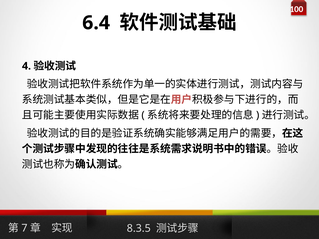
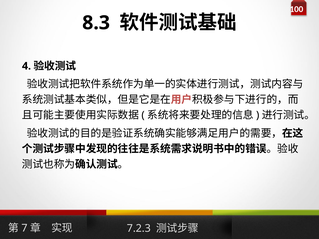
6.4: 6.4 -> 8.3
8.3.5: 8.3.5 -> 7.2.3
